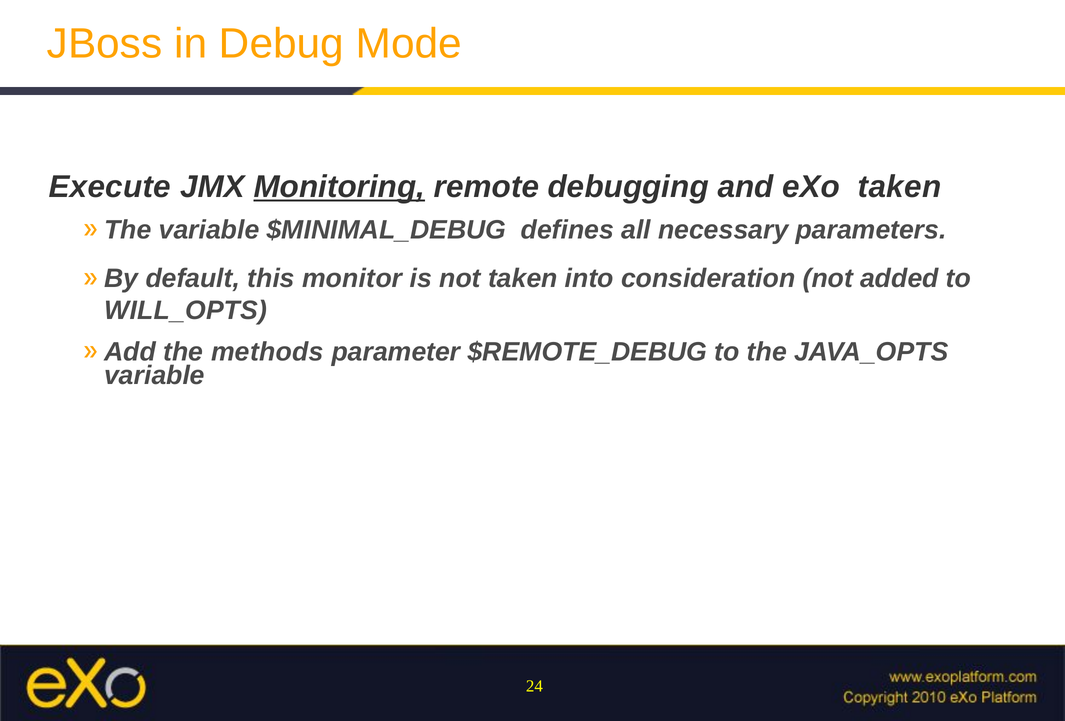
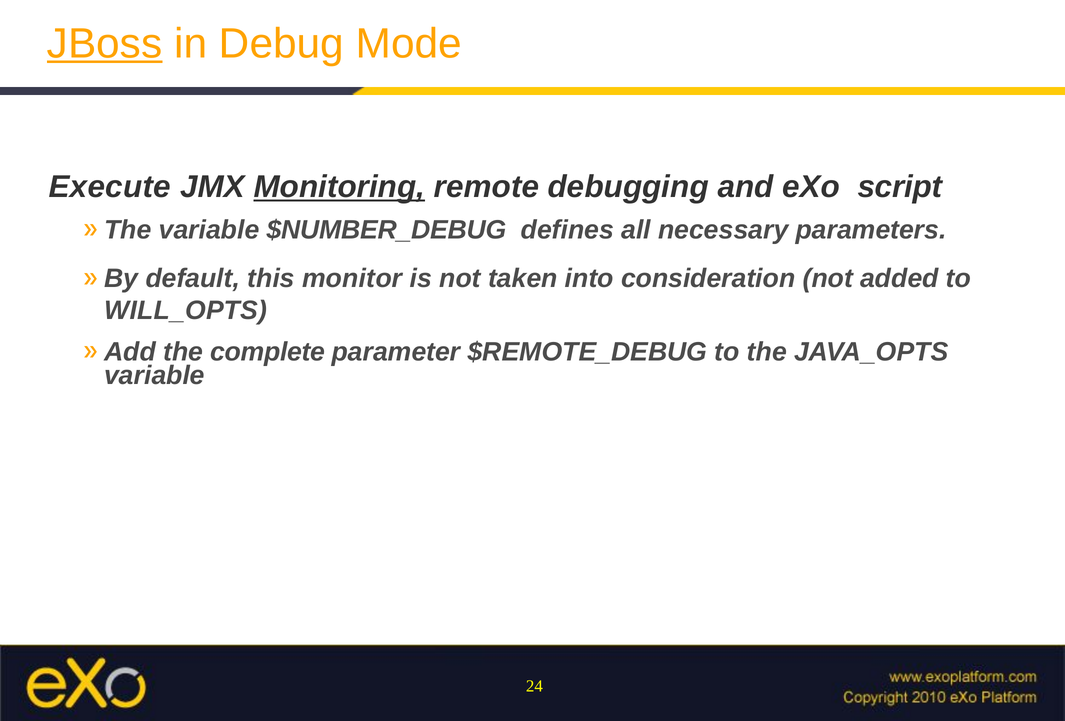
JBoss underline: none -> present
eXo taken: taken -> script
$MINIMAL_DEBUG: $MINIMAL_DEBUG -> $NUMBER_DEBUG
methods: methods -> complete
